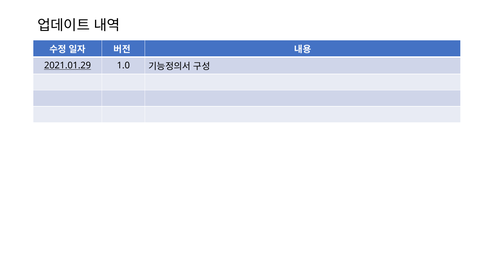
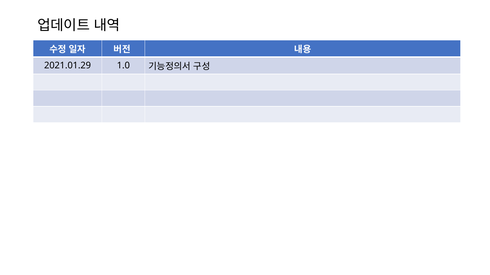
2021.01.29 underline: present -> none
